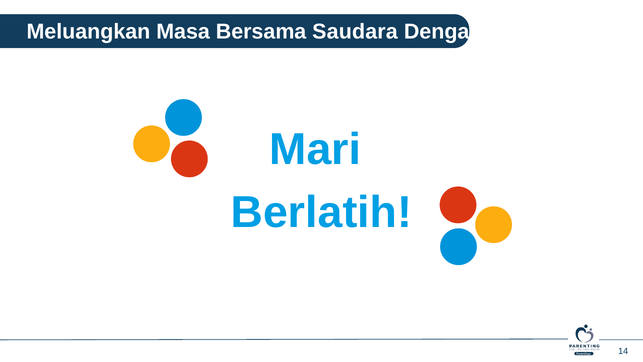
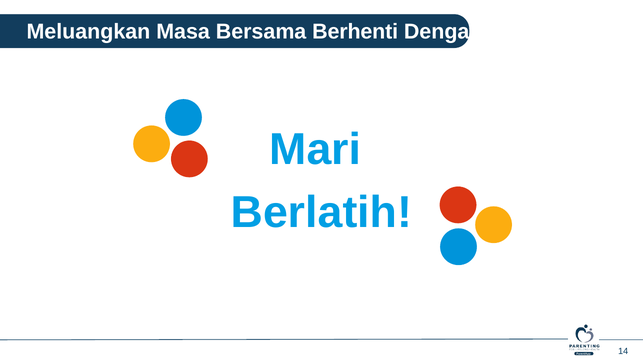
Saudara: Saudara -> Berhenti
